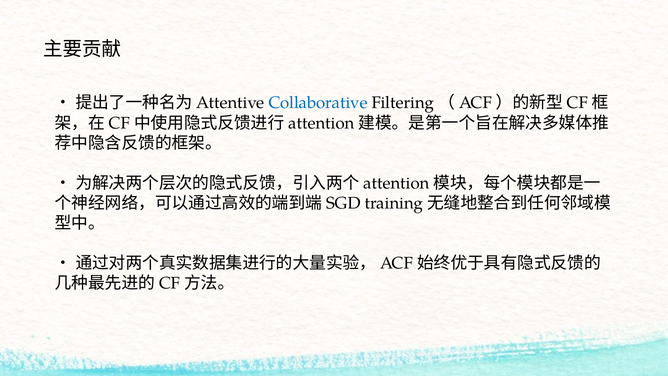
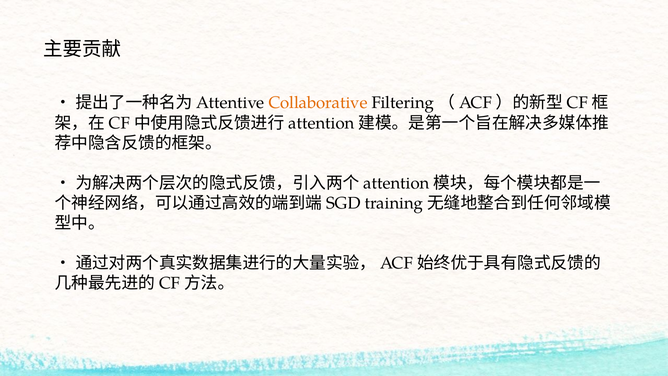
Collaborative colour: blue -> orange
